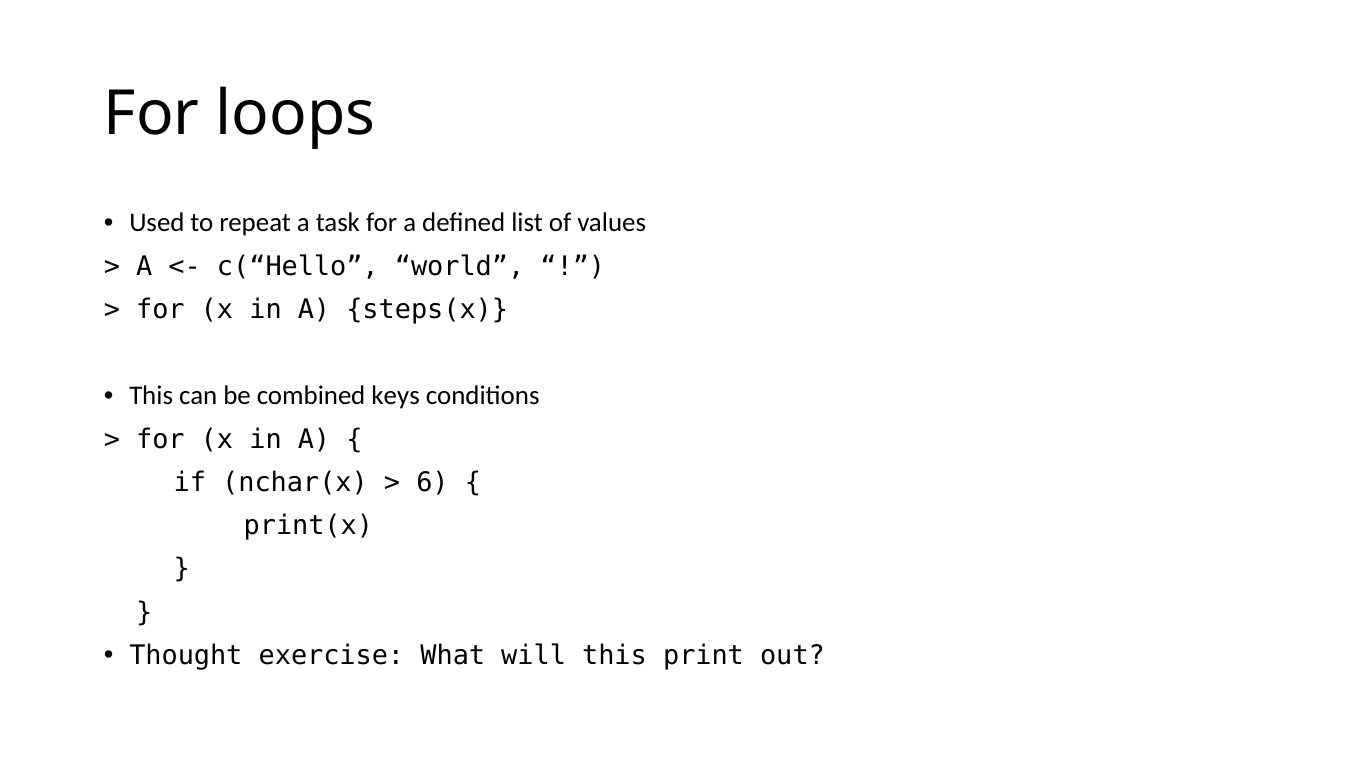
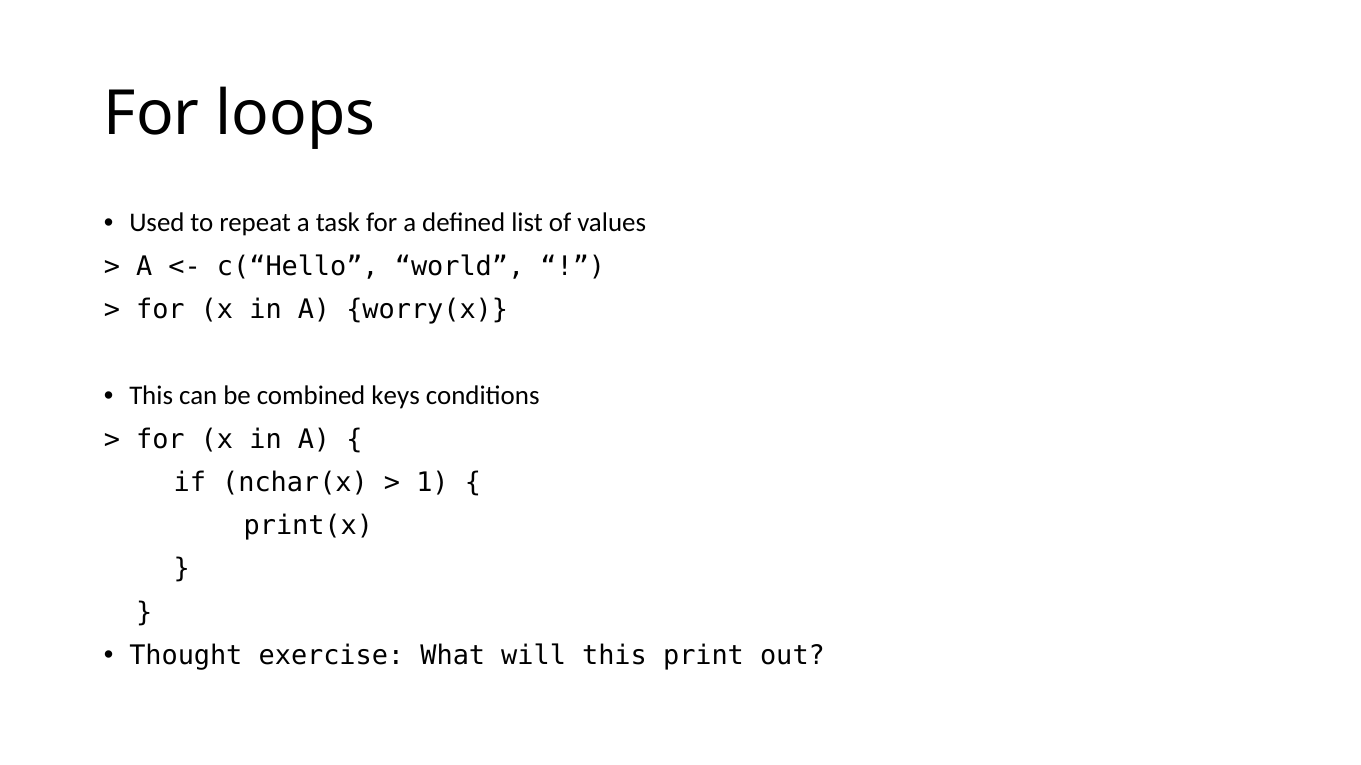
steps(x: steps(x -> worry(x
6: 6 -> 1
